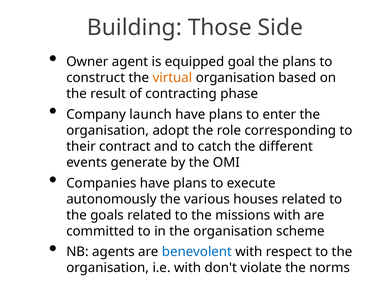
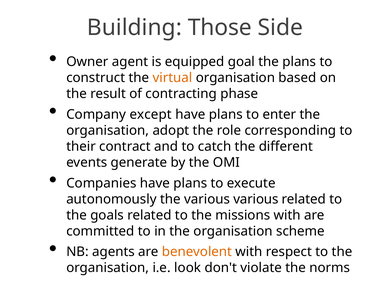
launch: launch -> except
various houses: houses -> various
benevolent colour: blue -> orange
i.e with: with -> look
